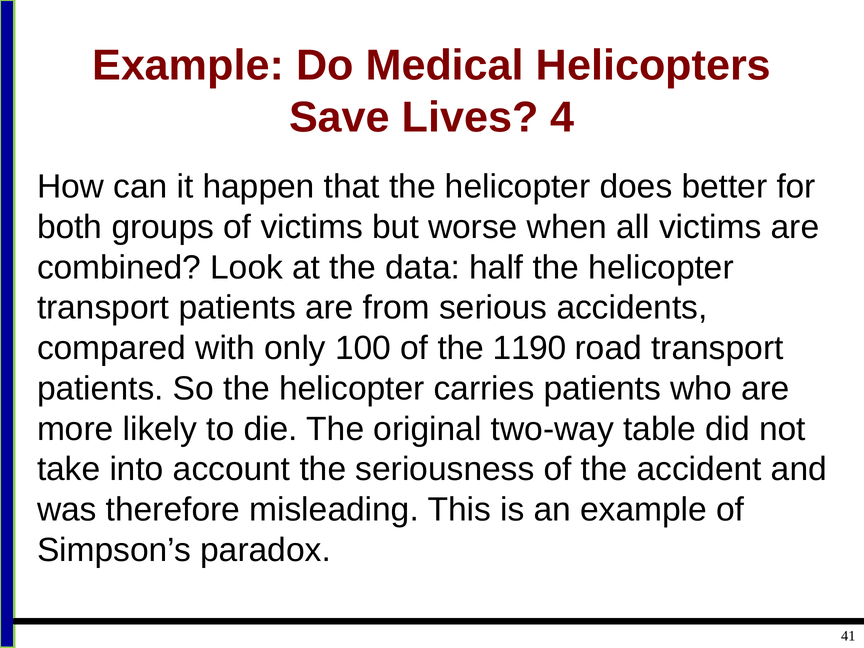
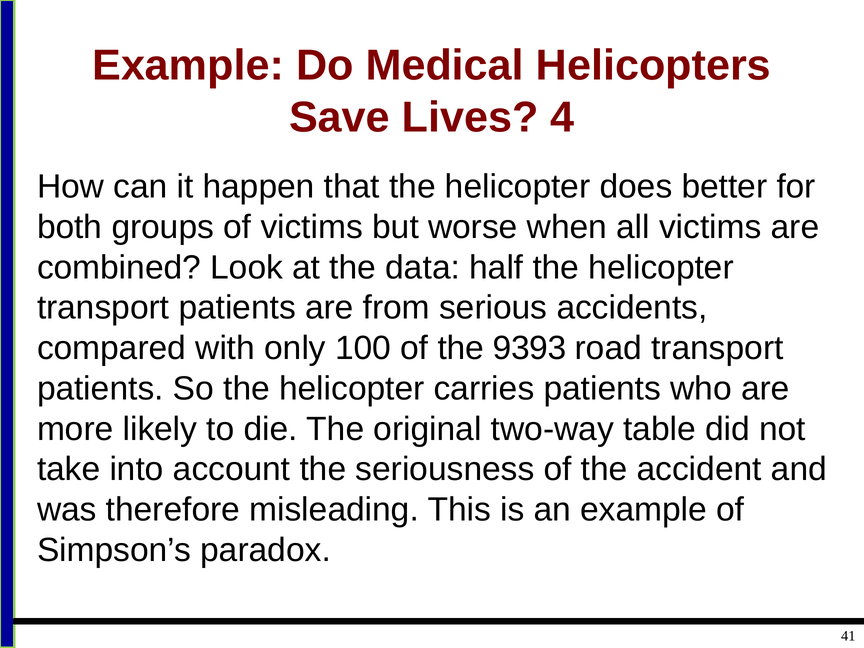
1190: 1190 -> 9393
